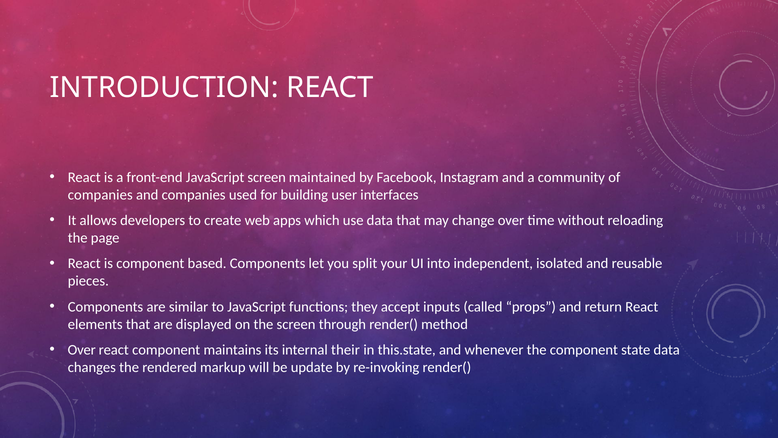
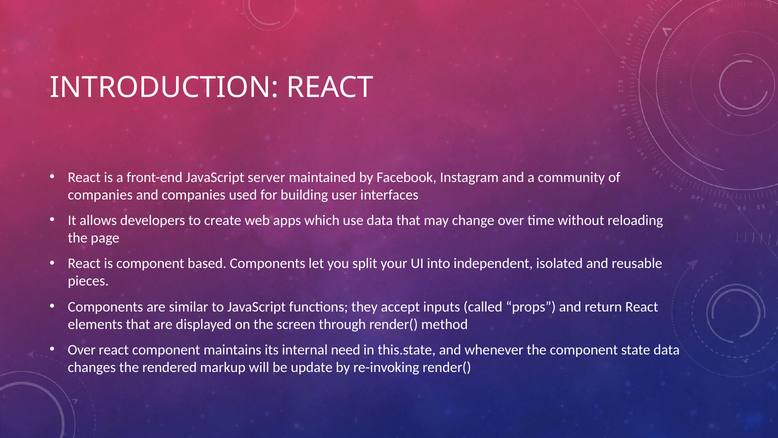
JavaScript screen: screen -> server
their: their -> need
